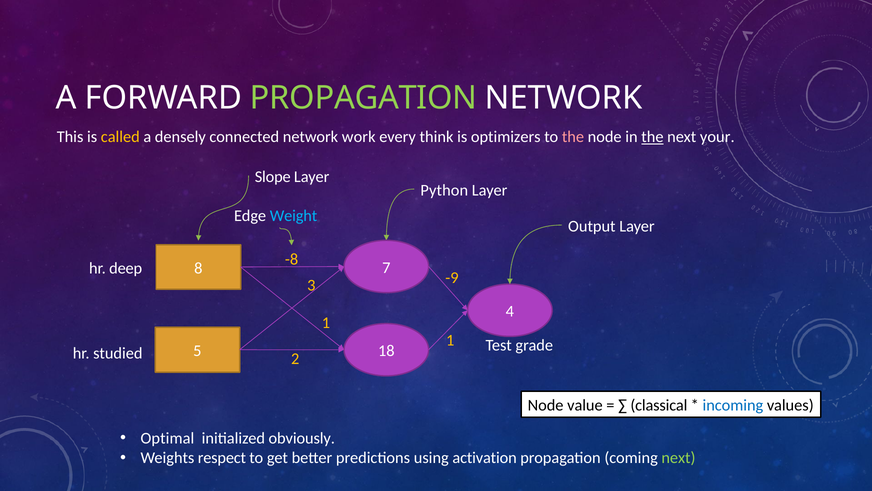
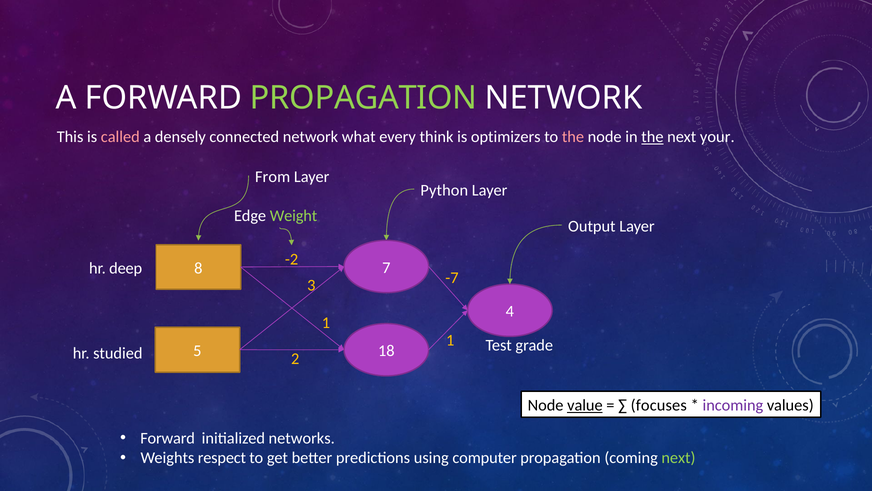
called colour: yellow -> pink
work: work -> what
Slope: Slope -> From
Weight colour: light blue -> light green
-8: -8 -> -2
-9: -9 -> -7
value underline: none -> present
classical: classical -> focuses
incoming colour: blue -> purple
Optimal at (167, 438): Optimal -> Forward
obviously: obviously -> networks
activation: activation -> computer
